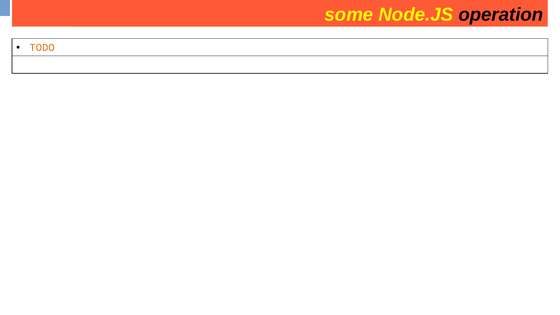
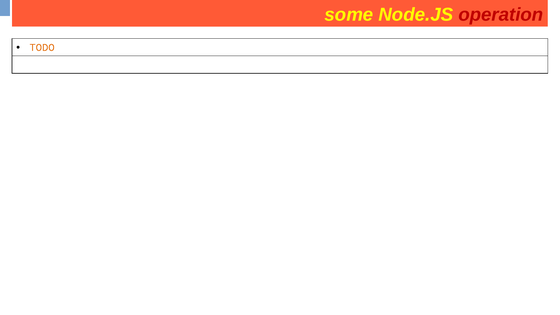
operation at (501, 15) colour: black -> red
